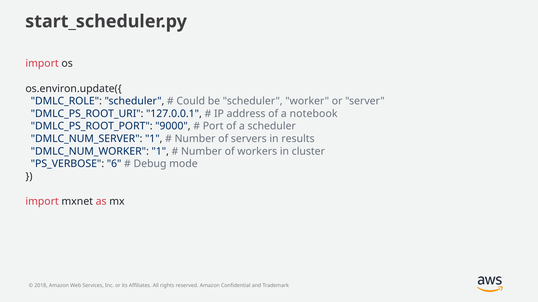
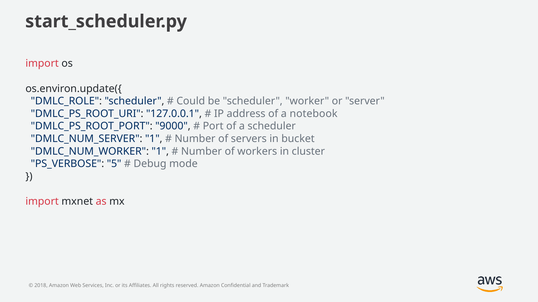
results: results -> bucket
6: 6 -> 5
